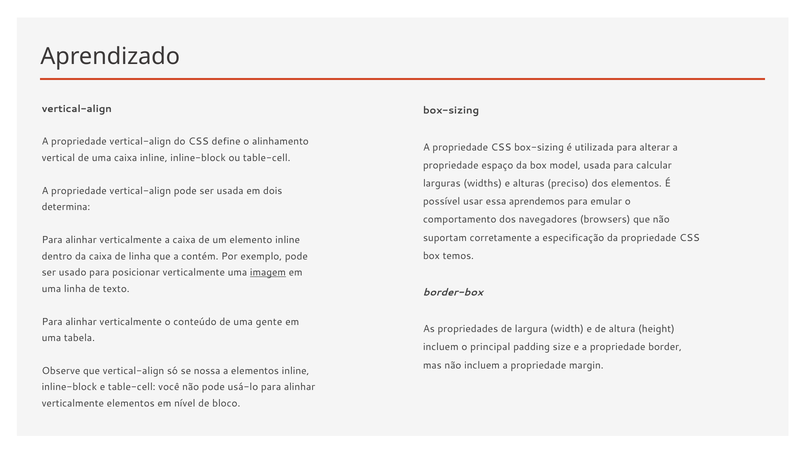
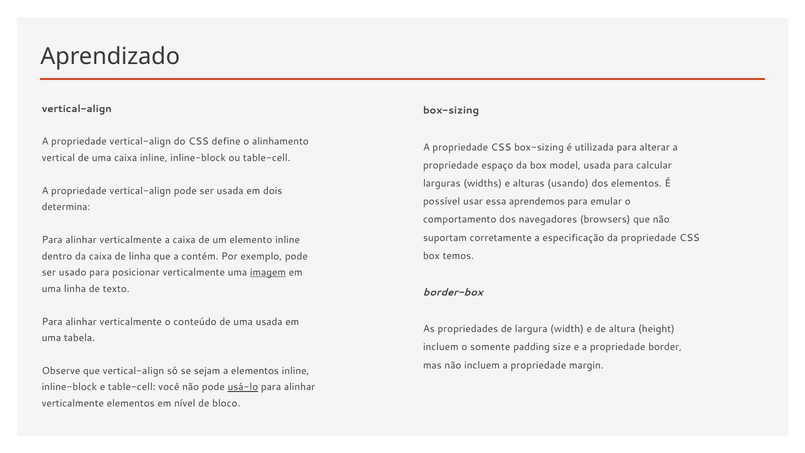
preciso: preciso -> usando
uma gente: gente -> usada
principal: principal -> somente
nossa: nossa -> sejam
usá-lo underline: none -> present
